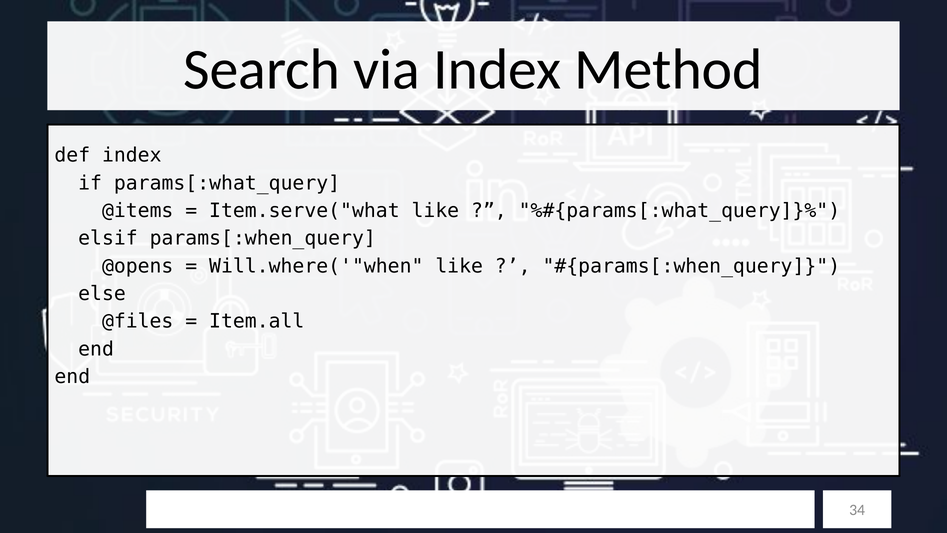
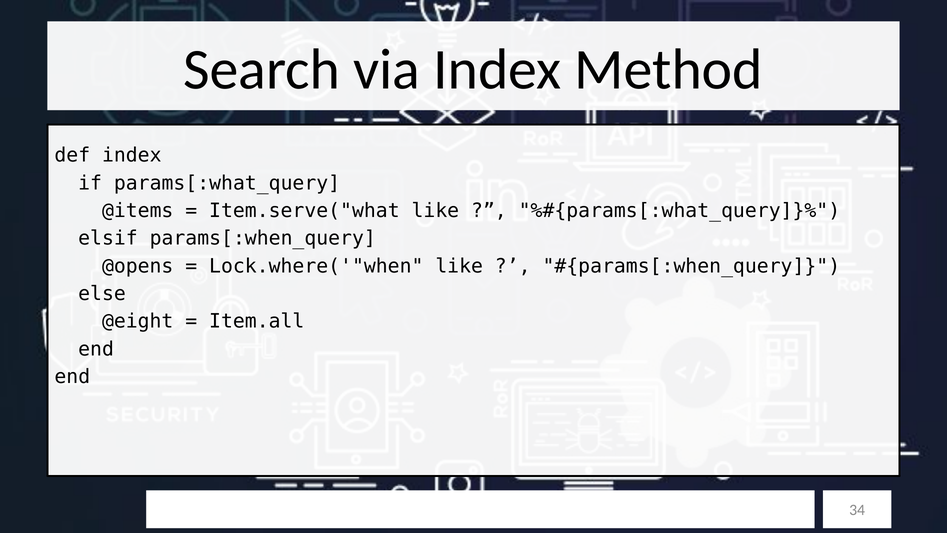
Will.where('"when: Will.where('"when -> Lock.where('"when
@files: @files -> @eight
